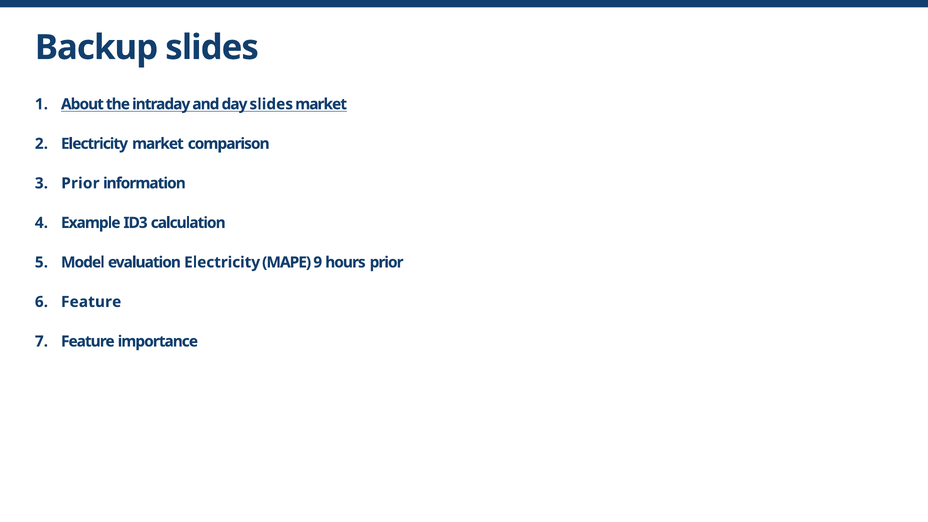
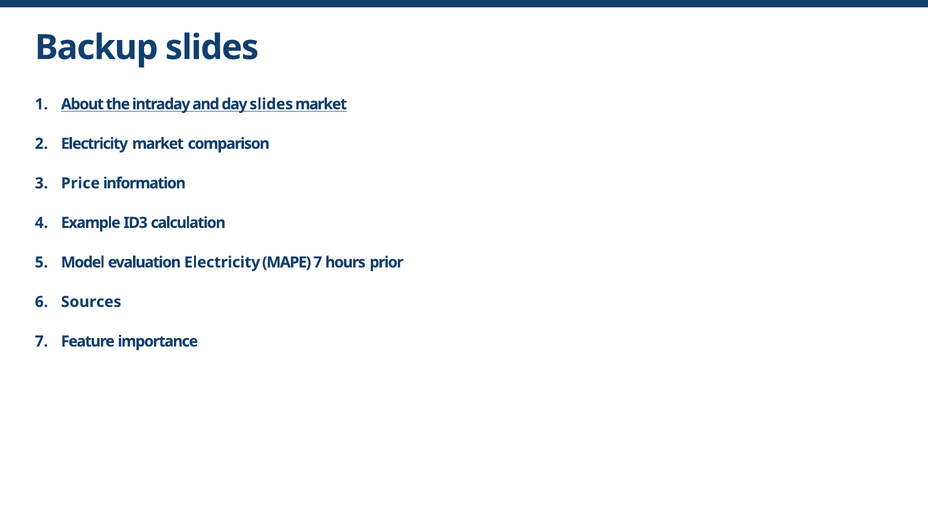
Prior at (80, 183): Prior -> Price
MAPE 9: 9 -> 7
Feature at (91, 302): Feature -> Sources
